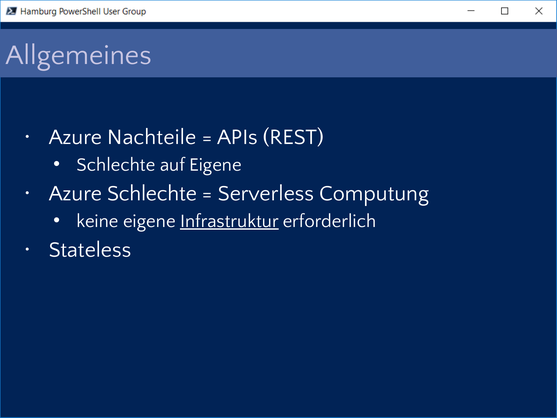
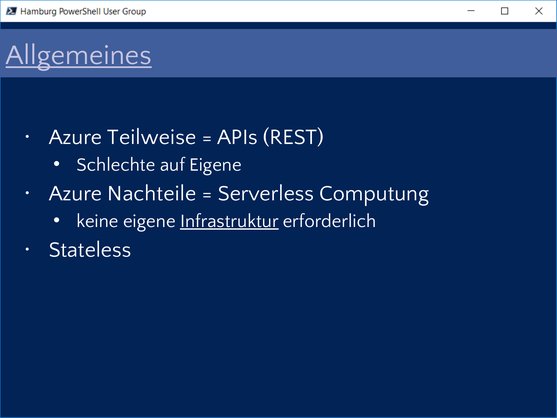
Allgemeines underline: none -> present
Nachteile: Nachteile -> Teilweise
Azure Schlechte: Schlechte -> Nachteile
